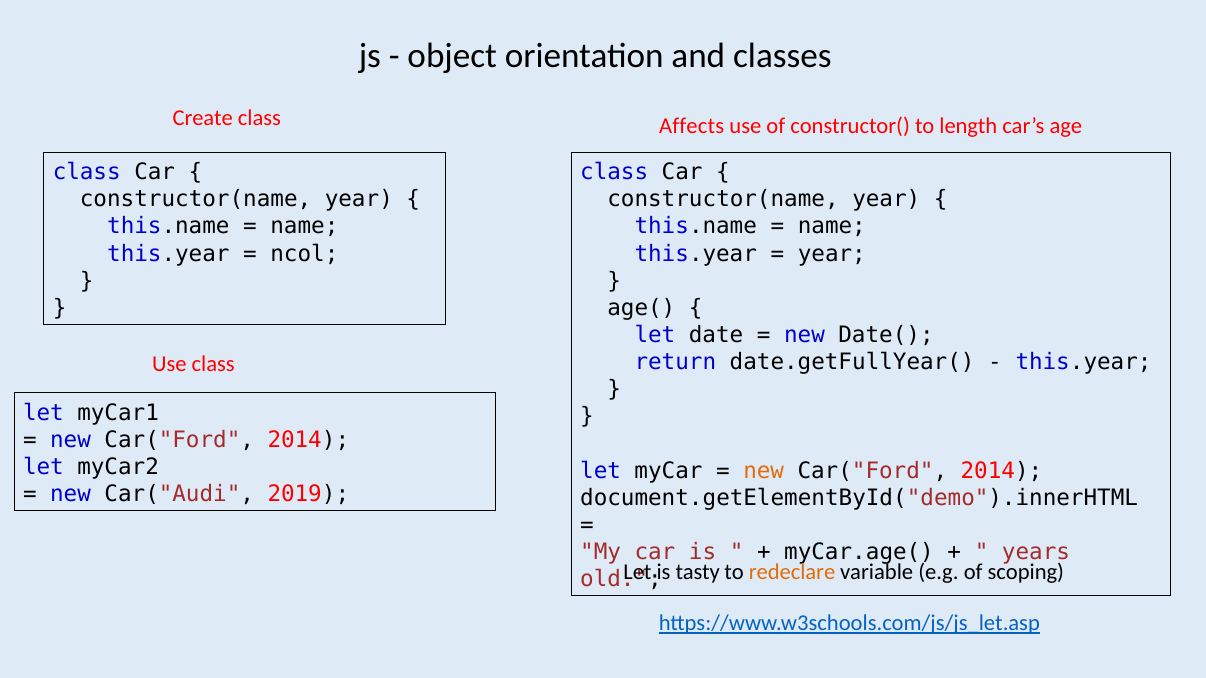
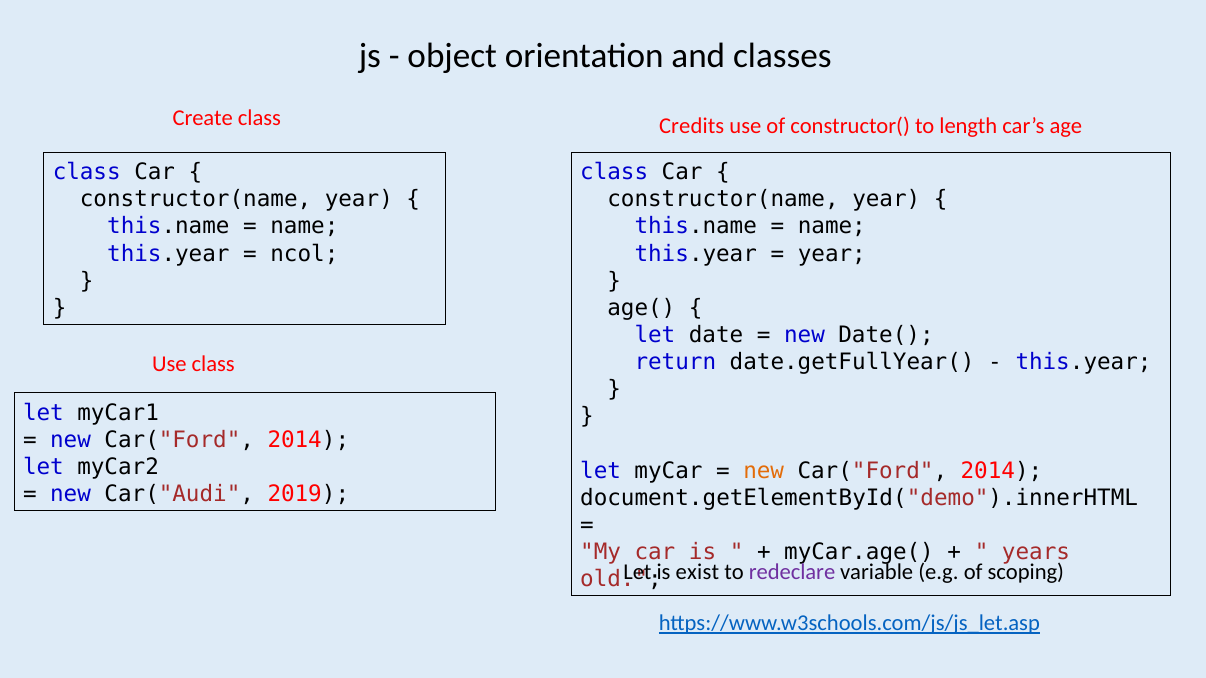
Affects: Affects -> Credits
tasty: tasty -> exist
redeclare colour: orange -> purple
